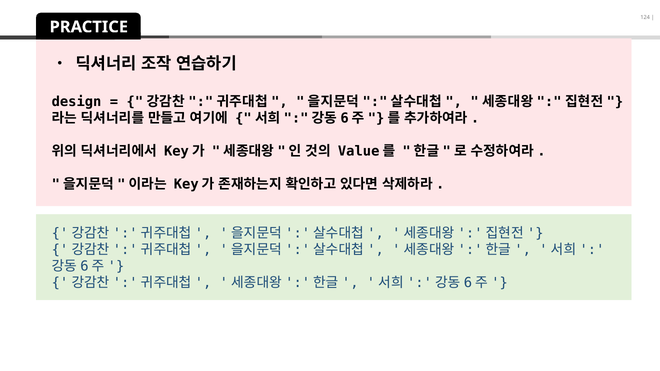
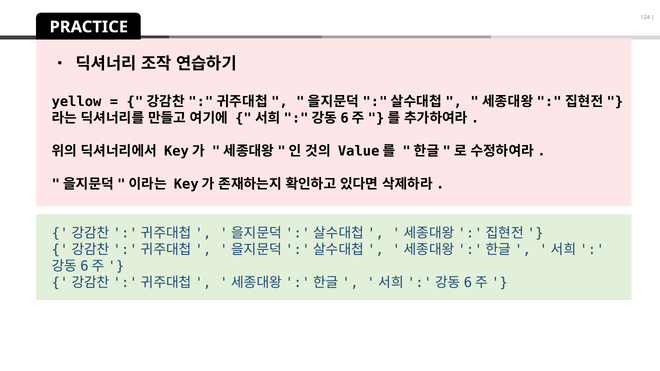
design: design -> yellow
